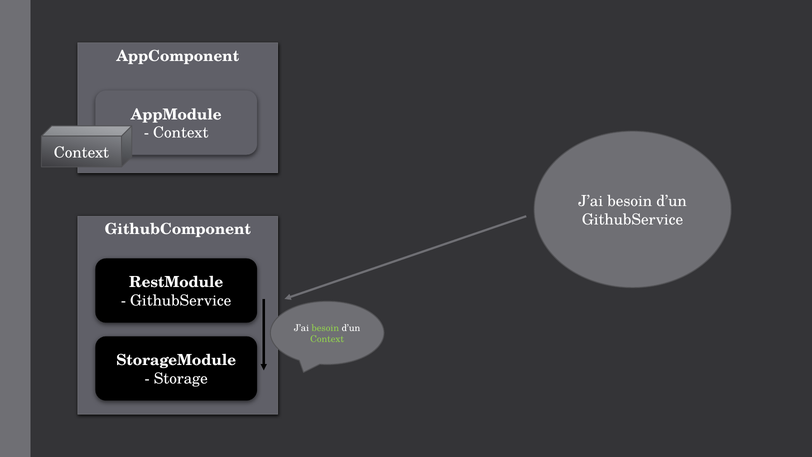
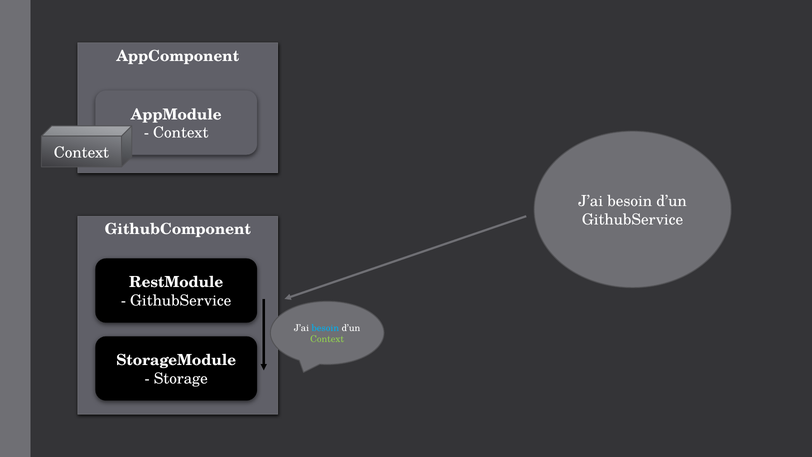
besoin at (325, 328) colour: light green -> light blue
